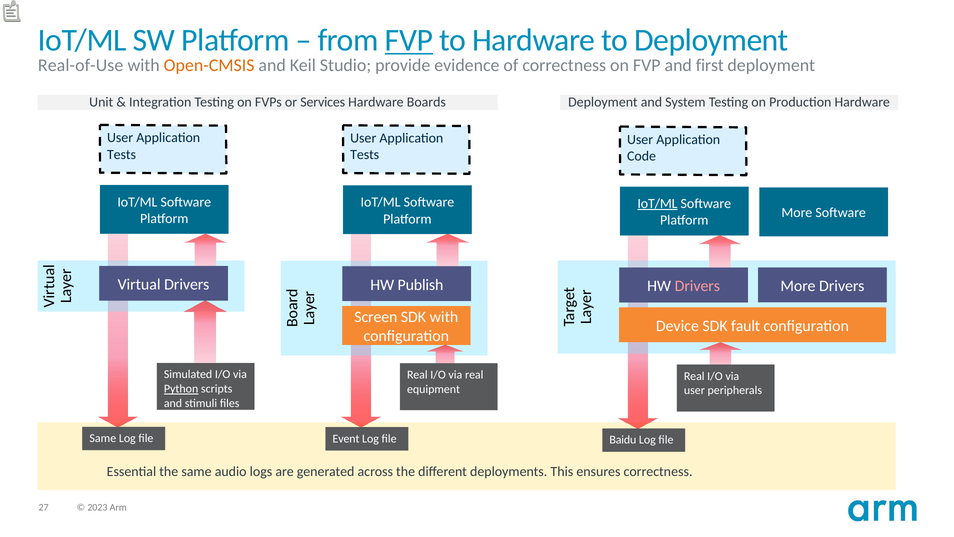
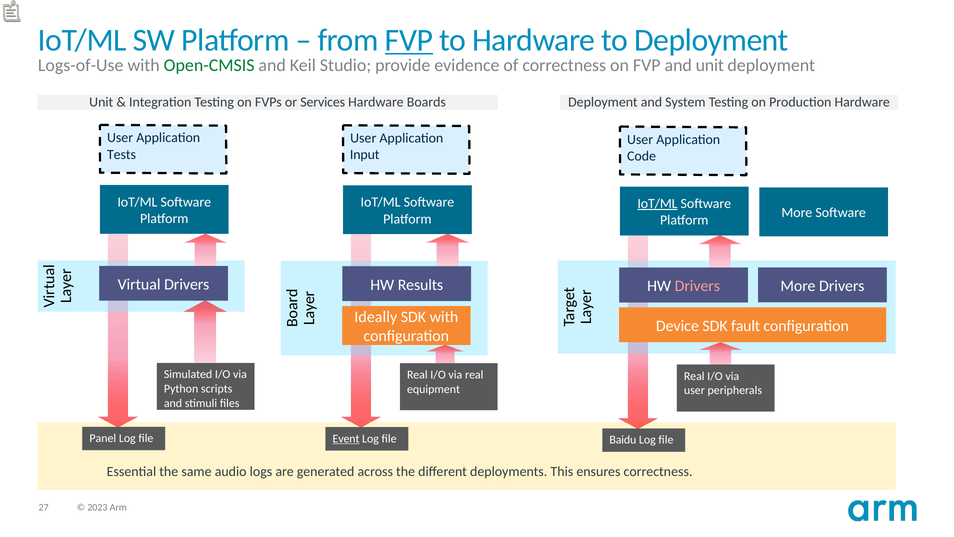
Real-of-Use: Real-of-Use -> Logs-of-Use
Open-CMSIS colour: orange -> green
and first: first -> unit
Tests at (365, 155): Tests -> Input
Publish: Publish -> Results
Screen: Screen -> Ideally
Python underline: present -> none
Same at (103, 438): Same -> Panel
Event underline: none -> present
